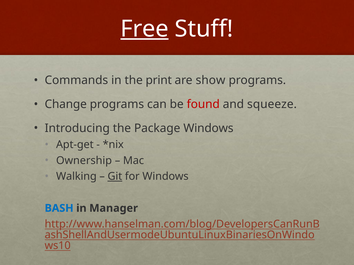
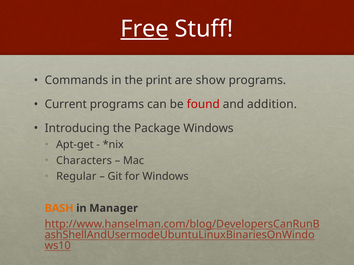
Change: Change -> Current
squeeze: squeeze -> addition
Ownership: Ownership -> Characters
Walking: Walking -> Regular
Git underline: present -> none
BASH colour: blue -> orange
